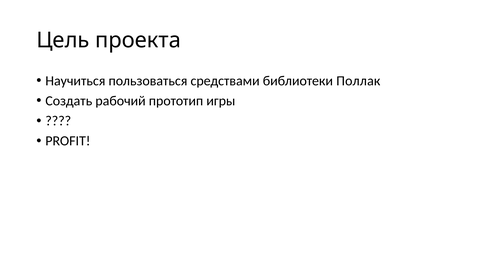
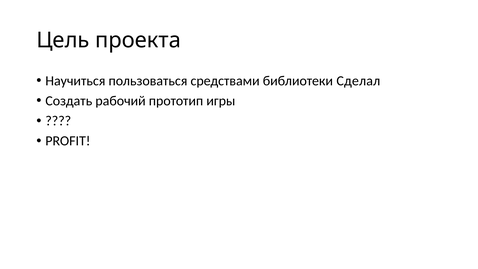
Поллак: Поллак -> Сделал
